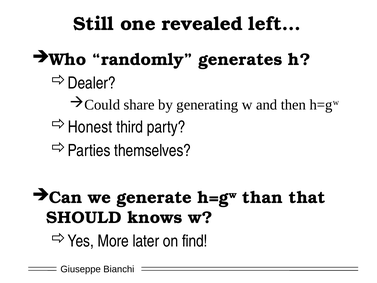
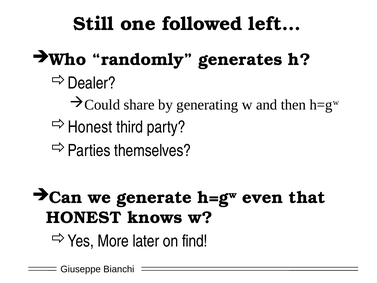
revealed: revealed -> followed
than: than -> even
SHOULD at (84, 217): SHOULD -> HONEST
